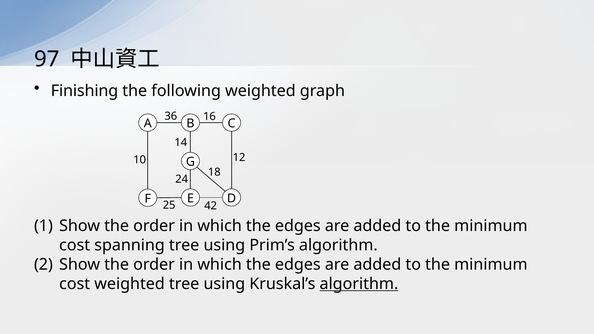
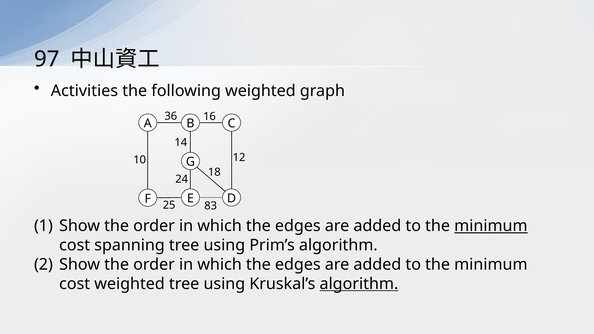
Finishing: Finishing -> Activities
42: 42 -> 83
minimum at (491, 226) underline: none -> present
